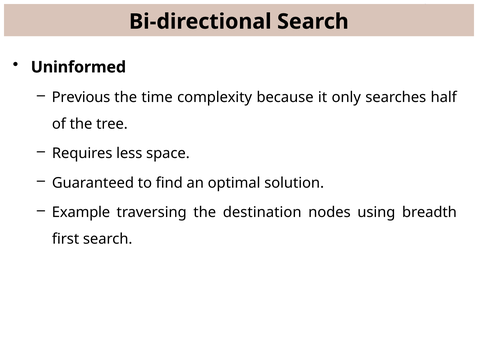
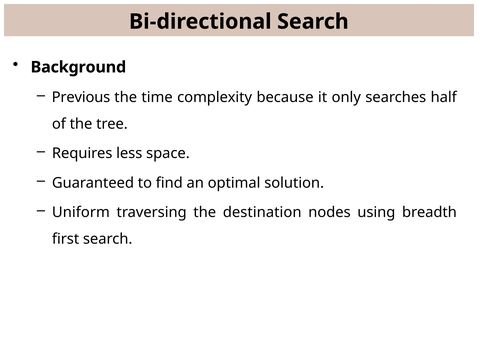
Uninformed: Uninformed -> Background
Example: Example -> Uniform
